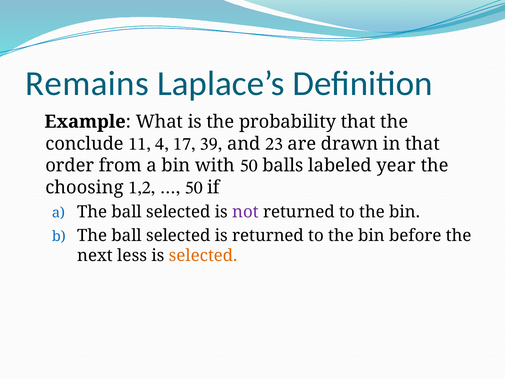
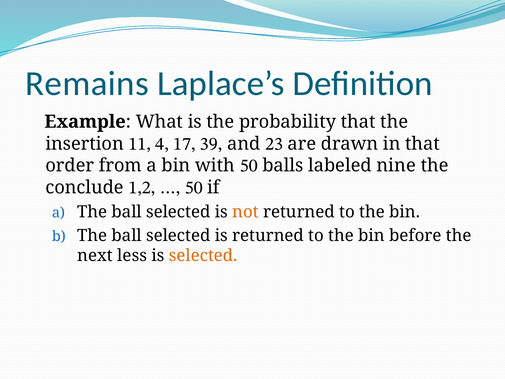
conclude: conclude -> insertion
year: year -> nine
choosing: choosing -> conclude
not colour: purple -> orange
